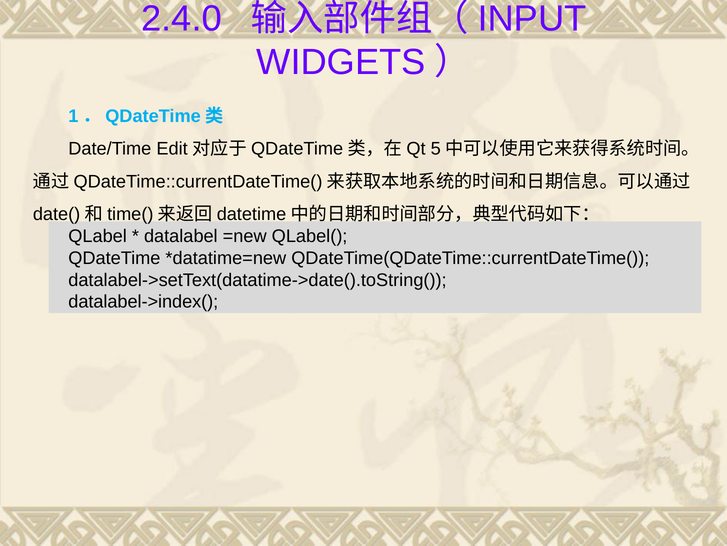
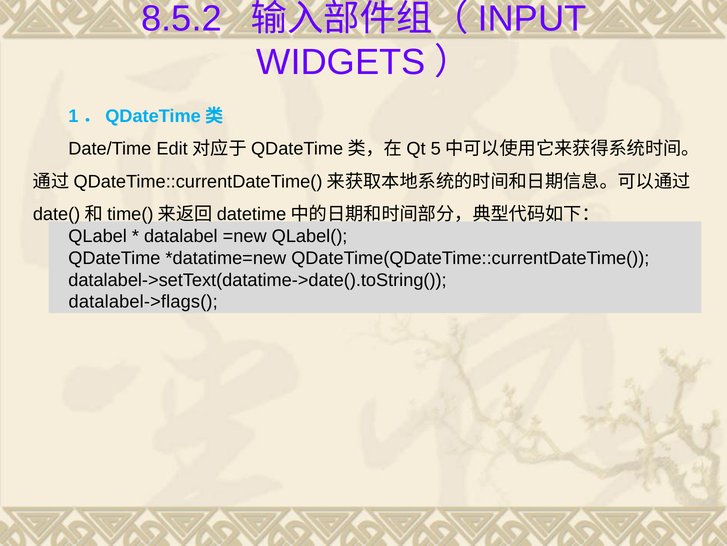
2.4.0: 2.4.0 -> 8.5.2
datalabel->index(: datalabel->index( -> datalabel->flags(
